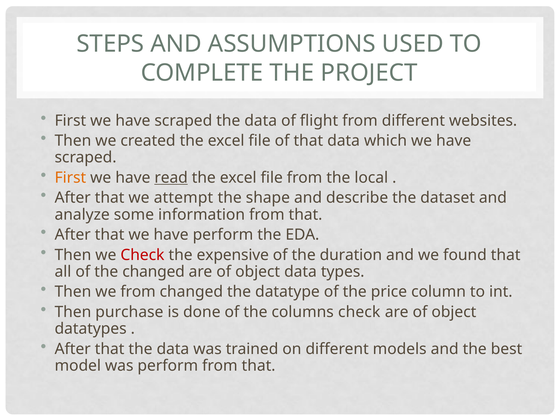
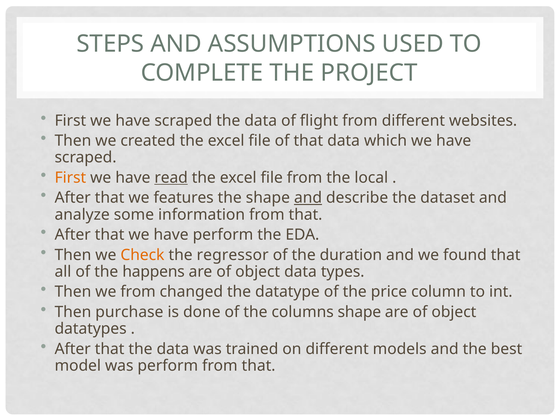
attempt: attempt -> features
and at (308, 198) underline: none -> present
Check at (142, 255) colour: red -> orange
expensive: expensive -> regressor
the changed: changed -> happens
columns check: check -> shape
